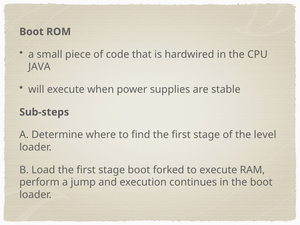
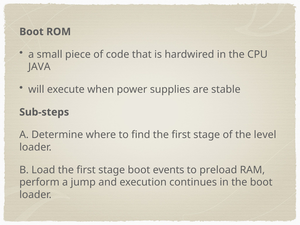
forked: forked -> events
to execute: execute -> preload
